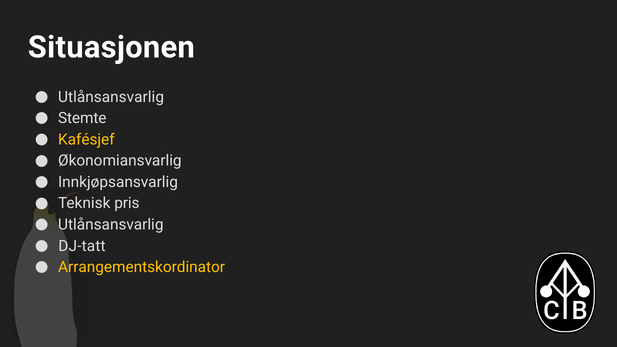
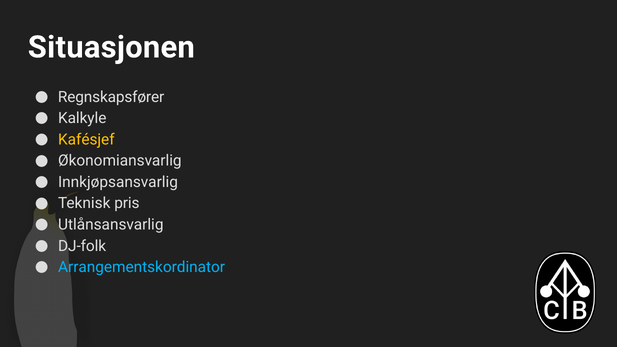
Utlånsansvarlig at (111, 97): Utlånsansvarlig -> Regnskapsfører
Stemte: Stemte -> Kalkyle
DJ-tatt: DJ-tatt -> DJ-folk
Arrangementskordinator colour: yellow -> light blue
